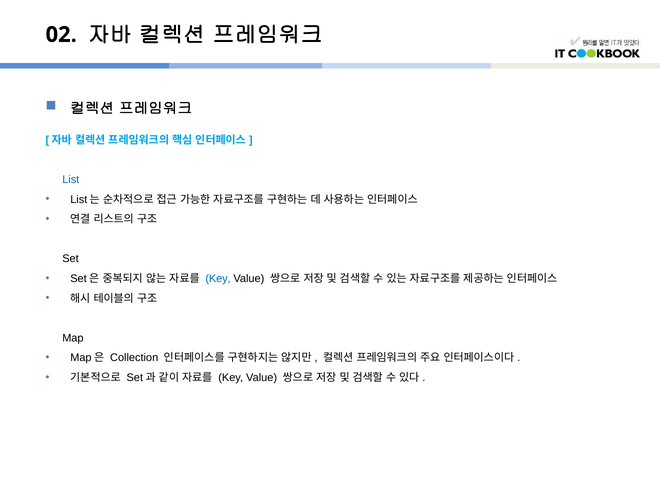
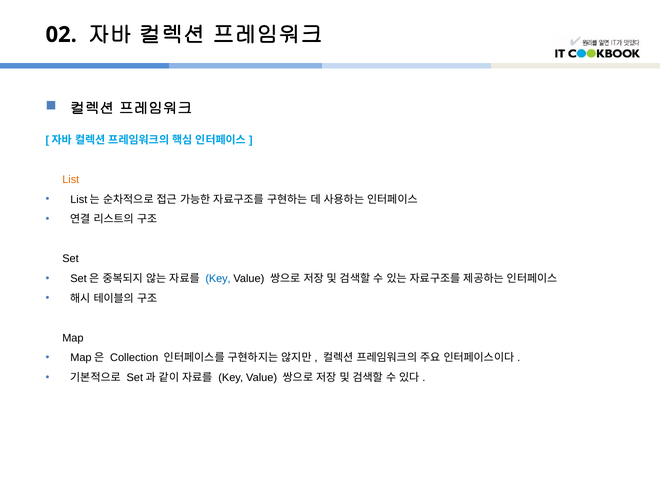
List colour: blue -> orange
